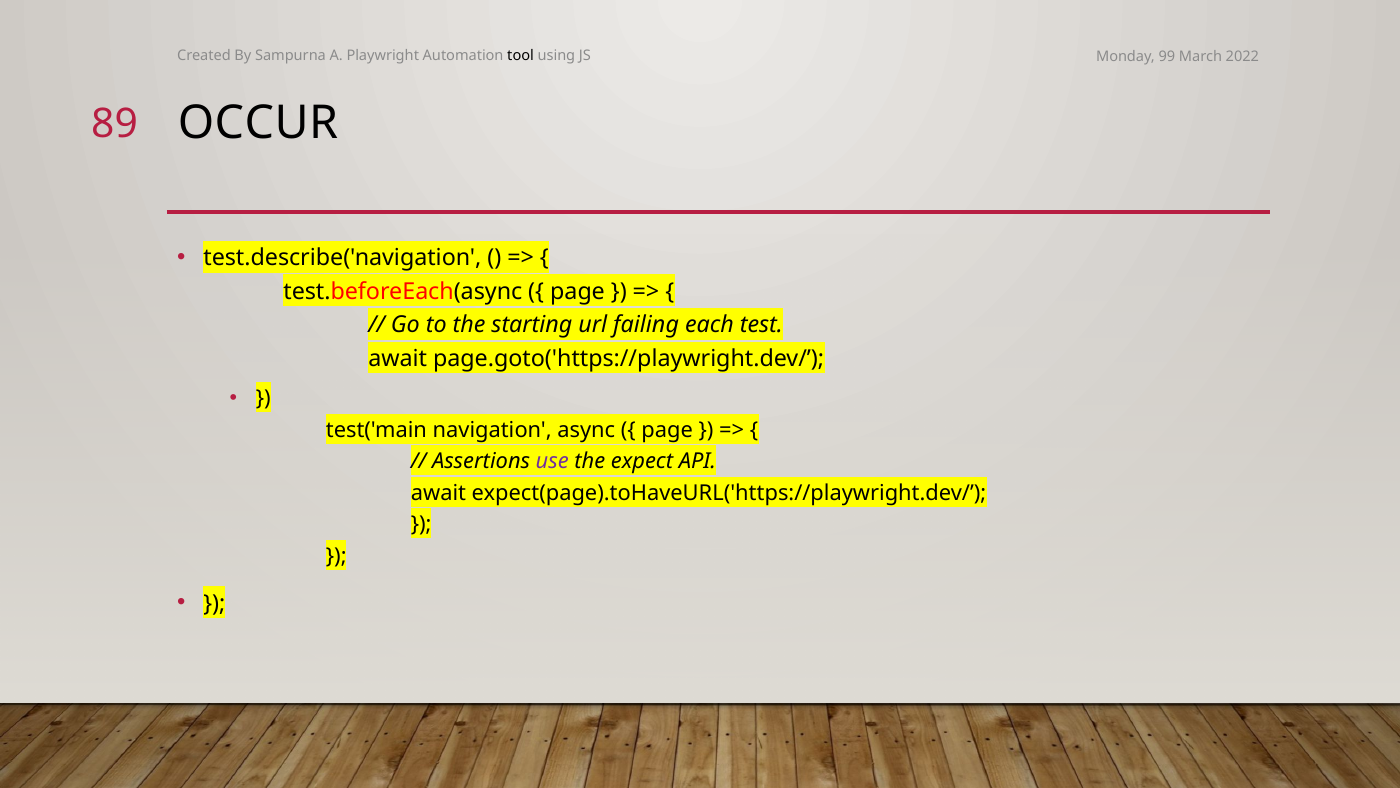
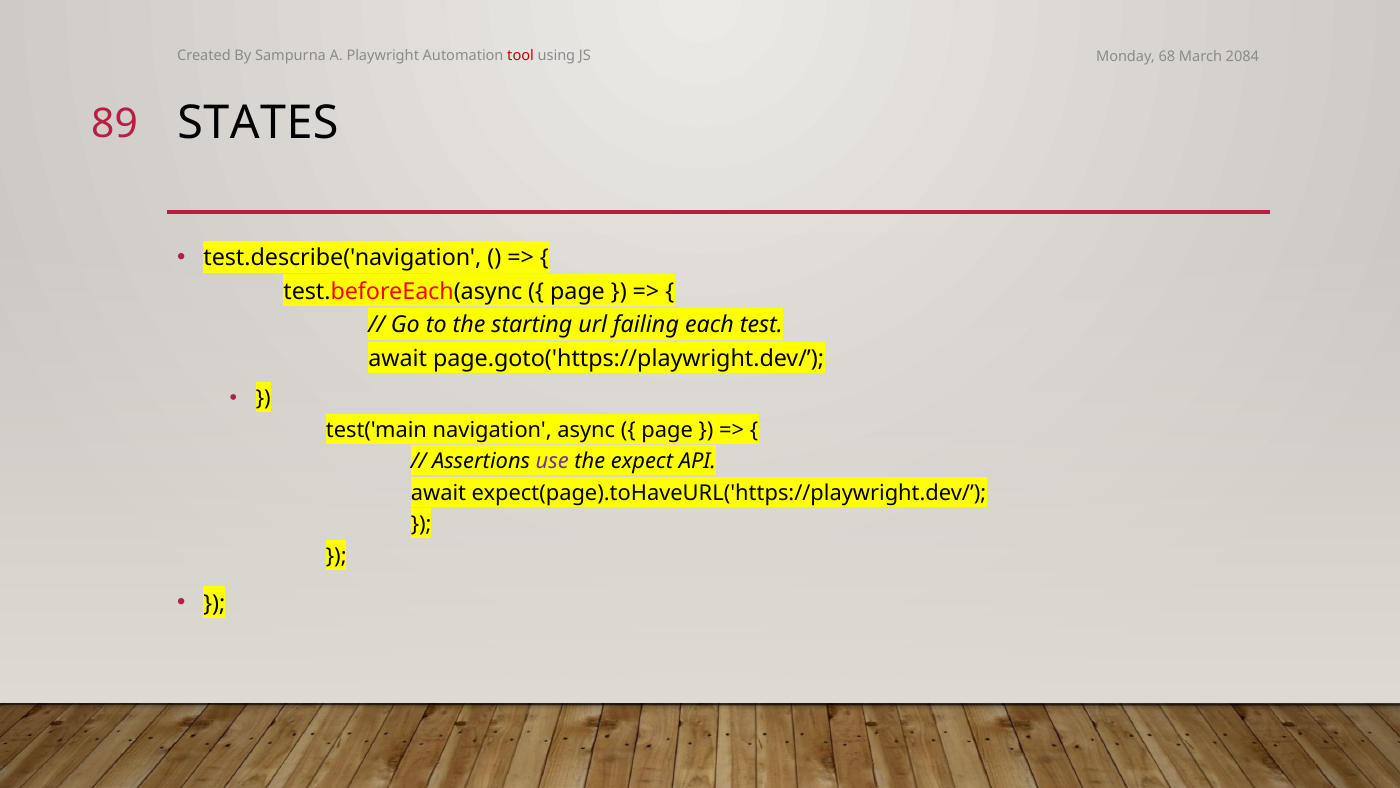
tool colour: black -> red
99: 99 -> 68
2022: 2022 -> 2084
OCCUR: OCCUR -> STATES
